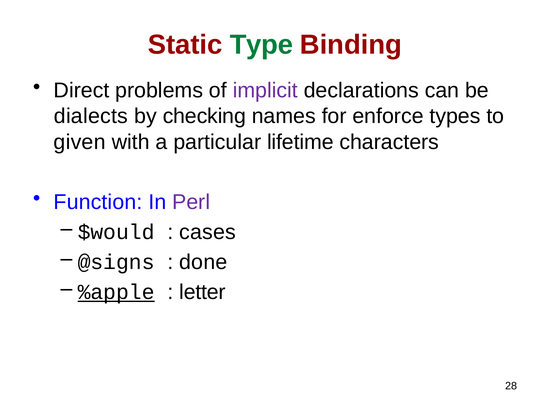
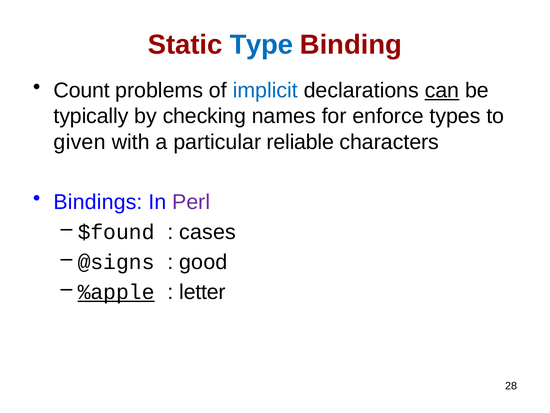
Type colour: green -> blue
Direct: Direct -> Count
implicit colour: purple -> blue
can underline: none -> present
dialects: dialects -> typically
lifetime: lifetime -> reliable
Function: Function -> Bindings
$would: $would -> $found
done: done -> good
